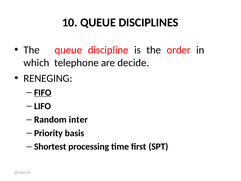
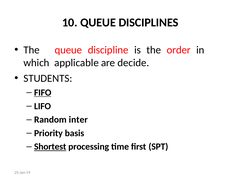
telephone: telephone -> applicable
RENEGING: RENEGING -> STUDENTS
Shortest underline: none -> present
